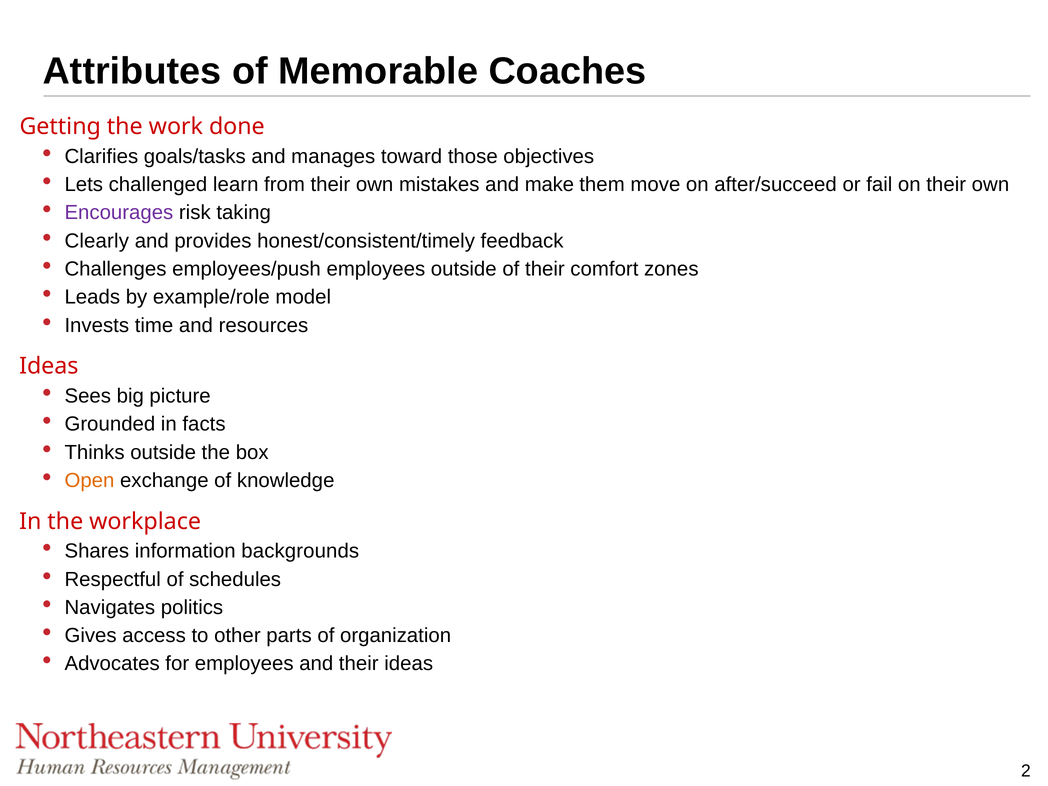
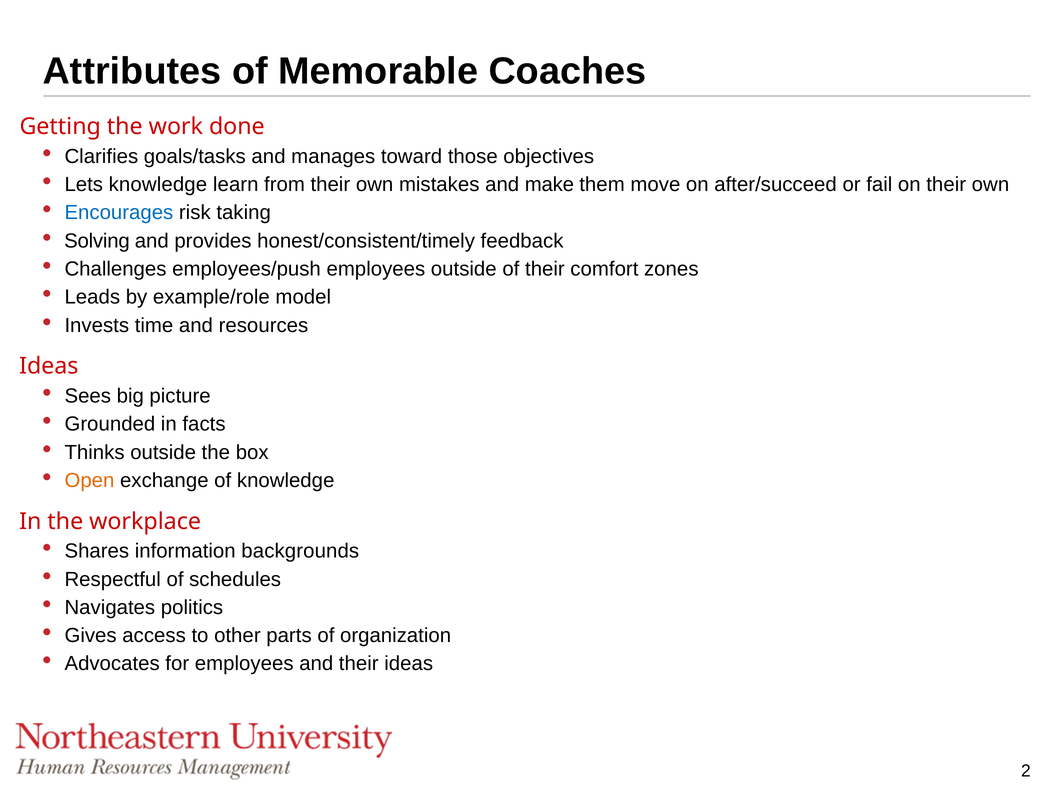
Lets challenged: challenged -> knowledge
Encourages colour: purple -> blue
Clearly: Clearly -> Solving
